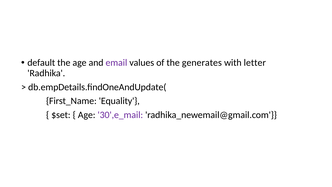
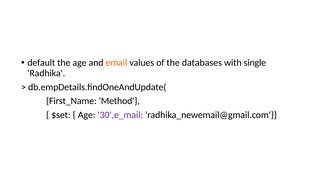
email colour: purple -> orange
generates: generates -> databases
letter: letter -> single
Equality: Equality -> Method
